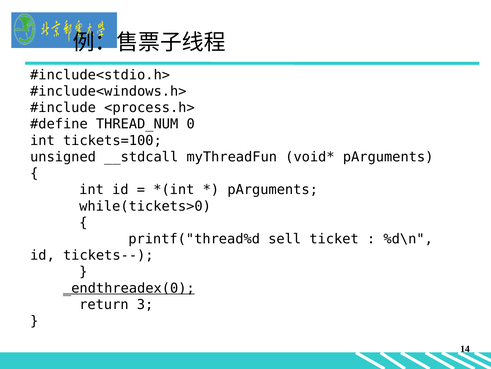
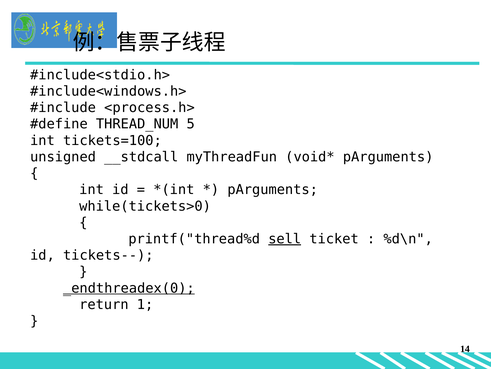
0: 0 -> 5
sell underline: none -> present
3: 3 -> 1
